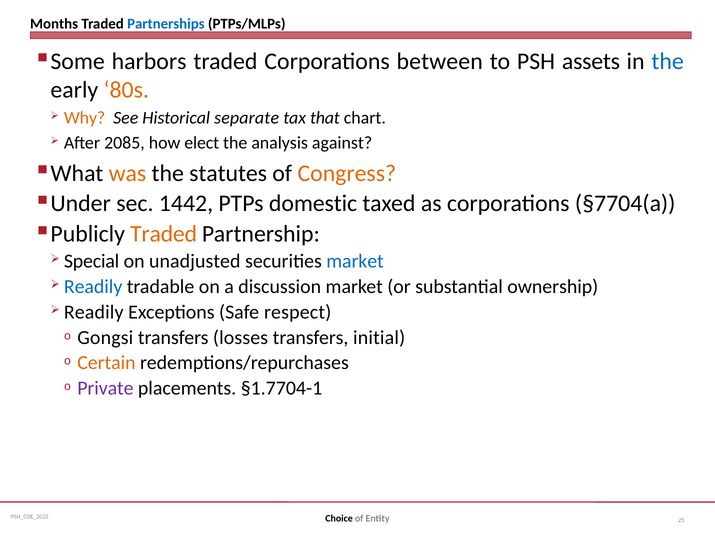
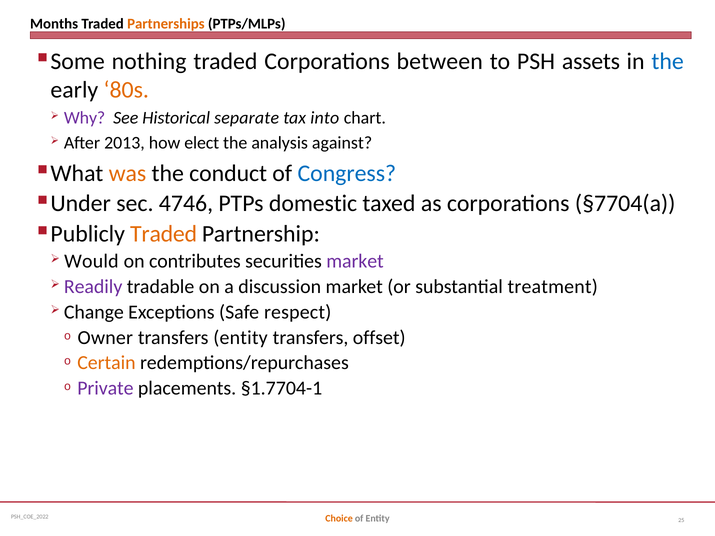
Partnerships colour: blue -> orange
harbors: harbors -> nothing
Why colour: orange -> purple
that: that -> into
2085: 2085 -> 2013
statutes: statutes -> conduct
Congress colour: orange -> blue
1442: 1442 -> 4746
Special: Special -> Would
unadjusted: unadjusted -> contributes
market at (355, 261) colour: blue -> purple
Readily at (93, 287) colour: blue -> purple
ownership: ownership -> treatment
Readily at (94, 312): Readily -> Change
Gongsi: Gongsi -> Owner
transfers losses: losses -> entity
initial: initial -> offset
Choice colour: black -> orange
